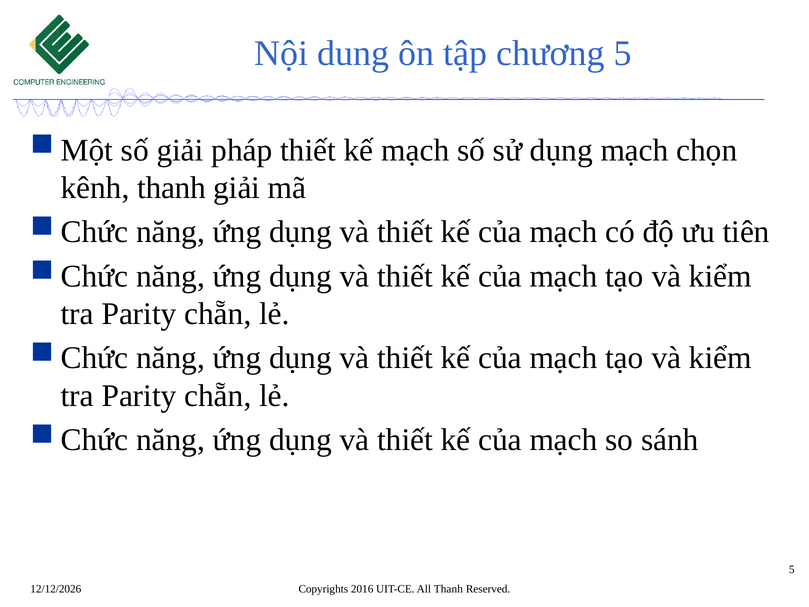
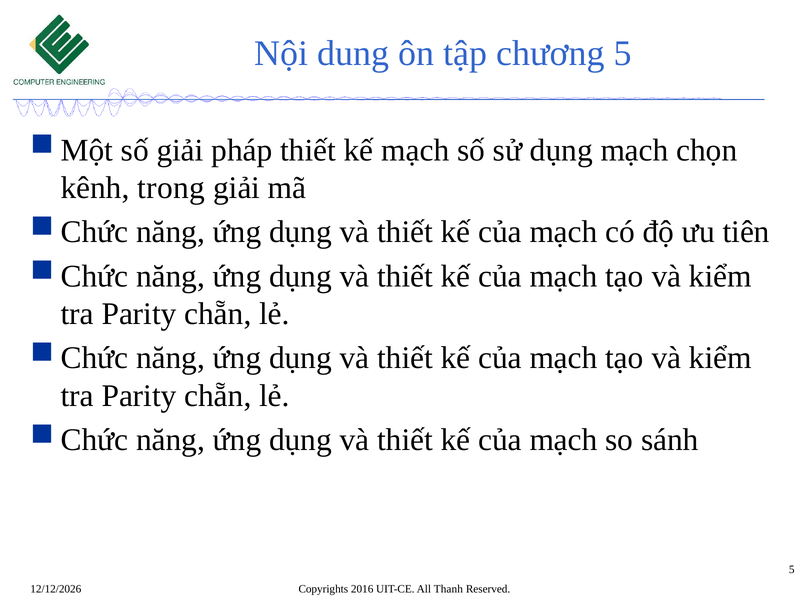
kênh thanh: thanh -> trong
